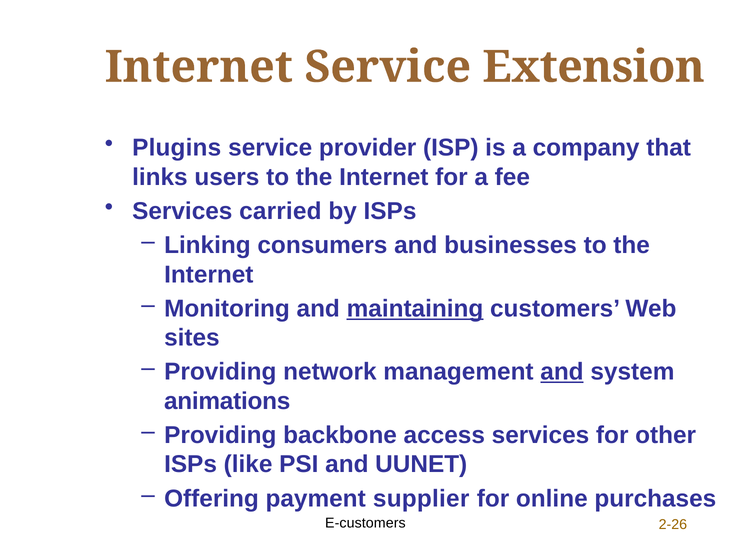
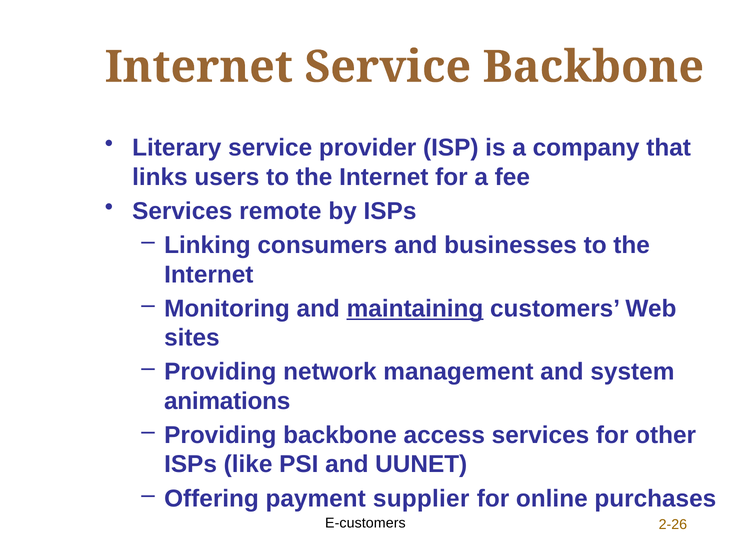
Service Extension: Extension -> Backbone
Plugins: Plugins -> Literary
carried: carried -> remote
and at (562, 372) underline: present -> none
